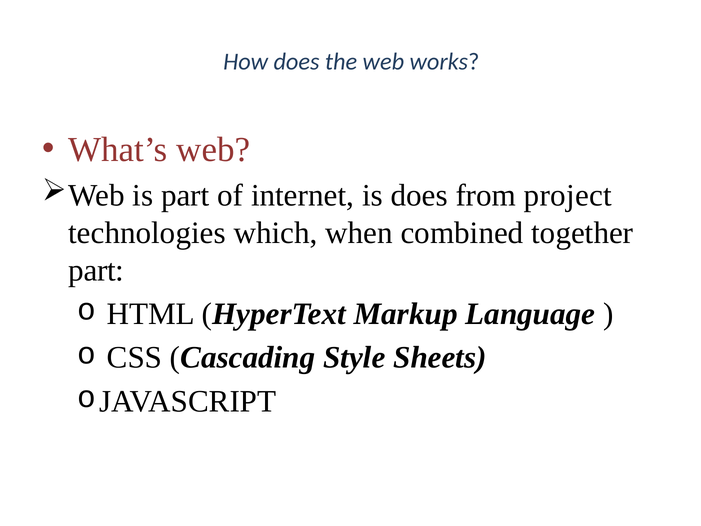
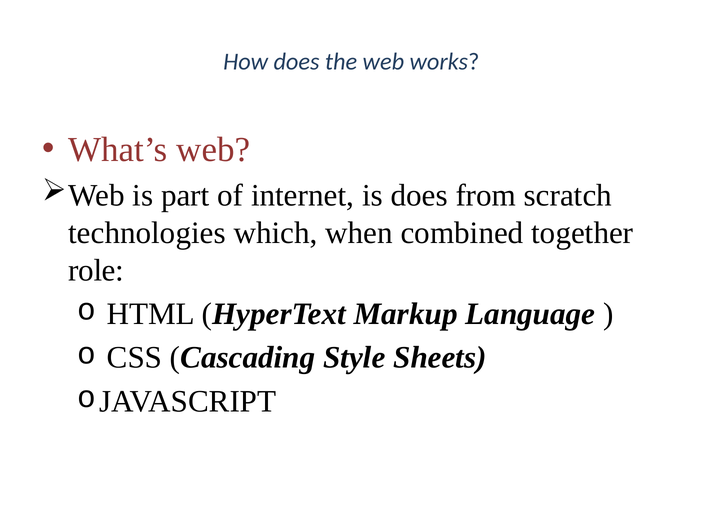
project: project -> scratch
part at (96, 270): part -> role
